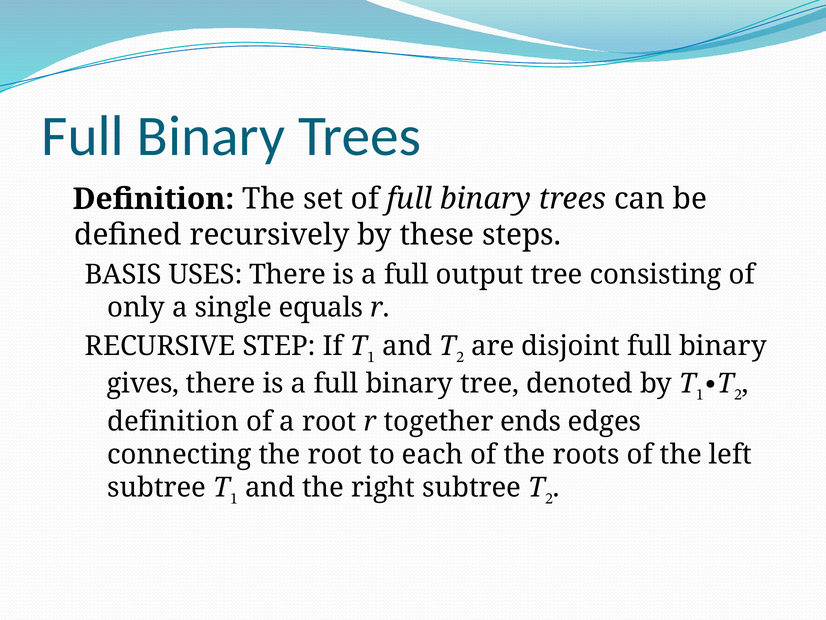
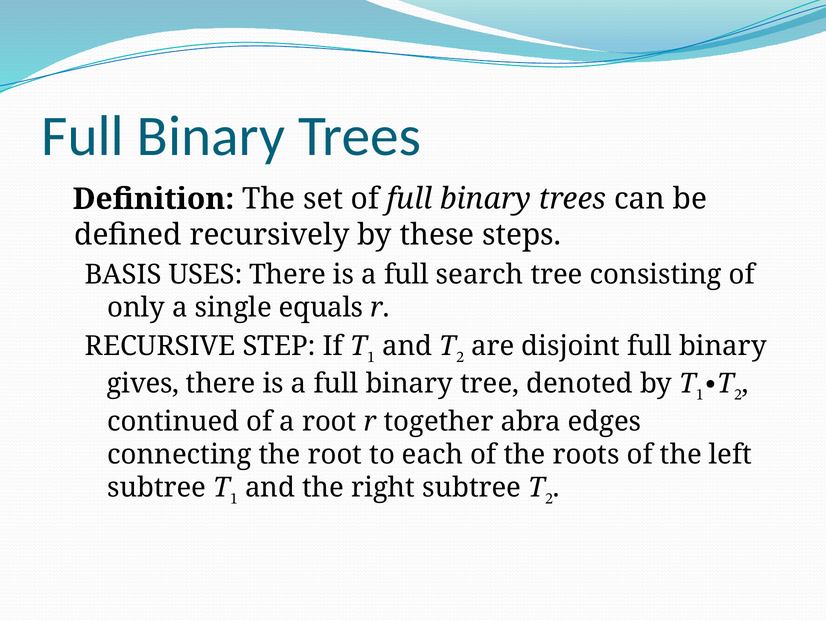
output: output -> search
definition at (173, 421): definition -> continued
ends: ends -> abra
